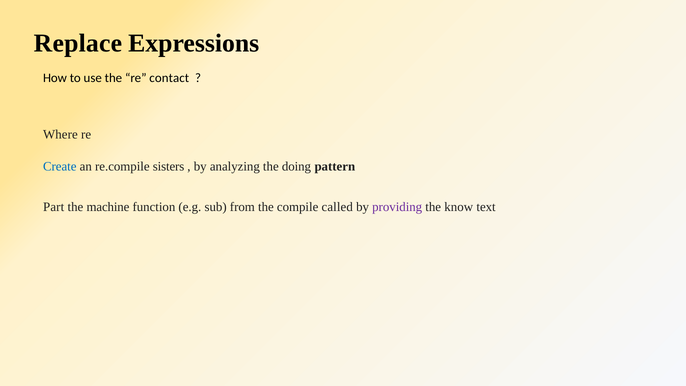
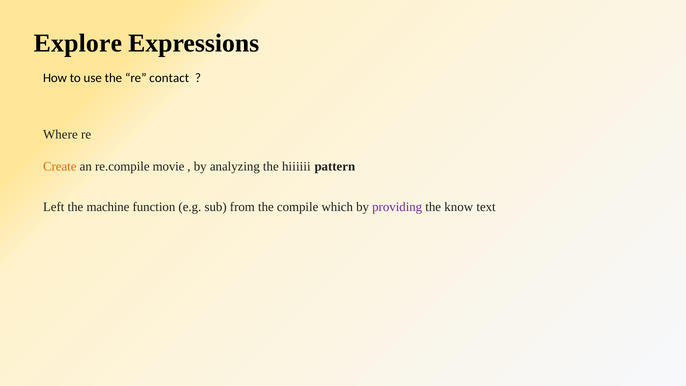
Replace: Replace -> Explore
Create colour: blue -> orange
sisters: sisters -> movie
doing: doing -> hiiiiii
Part: Part -> Left
called: called -> which
